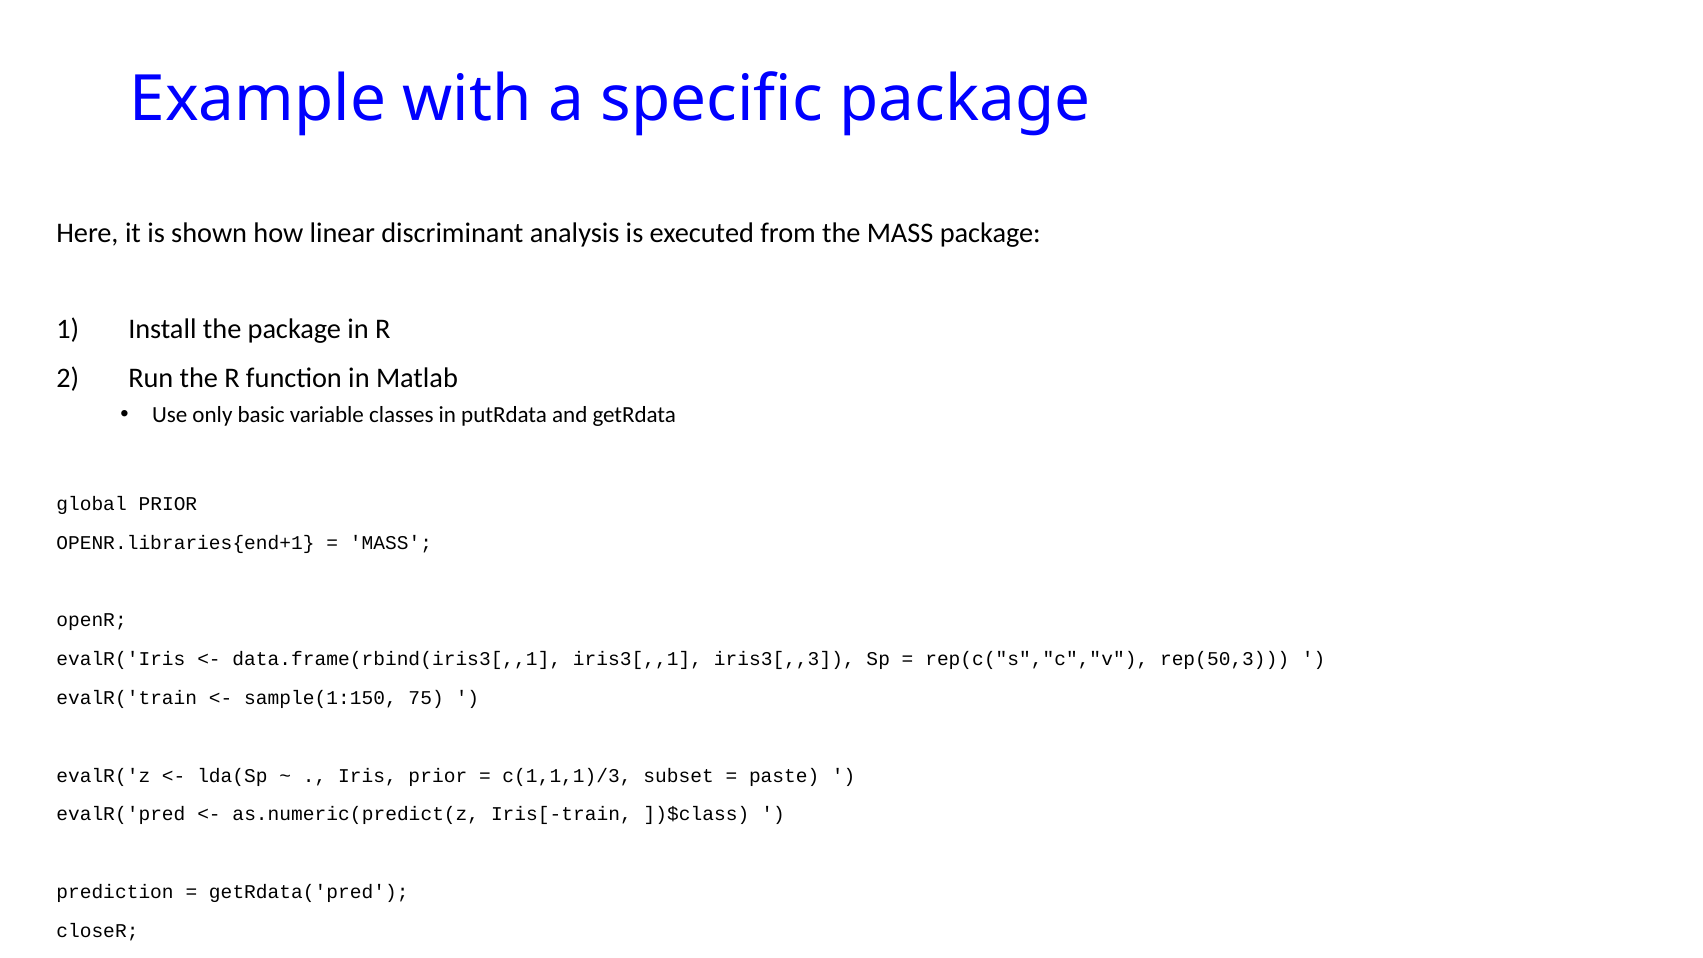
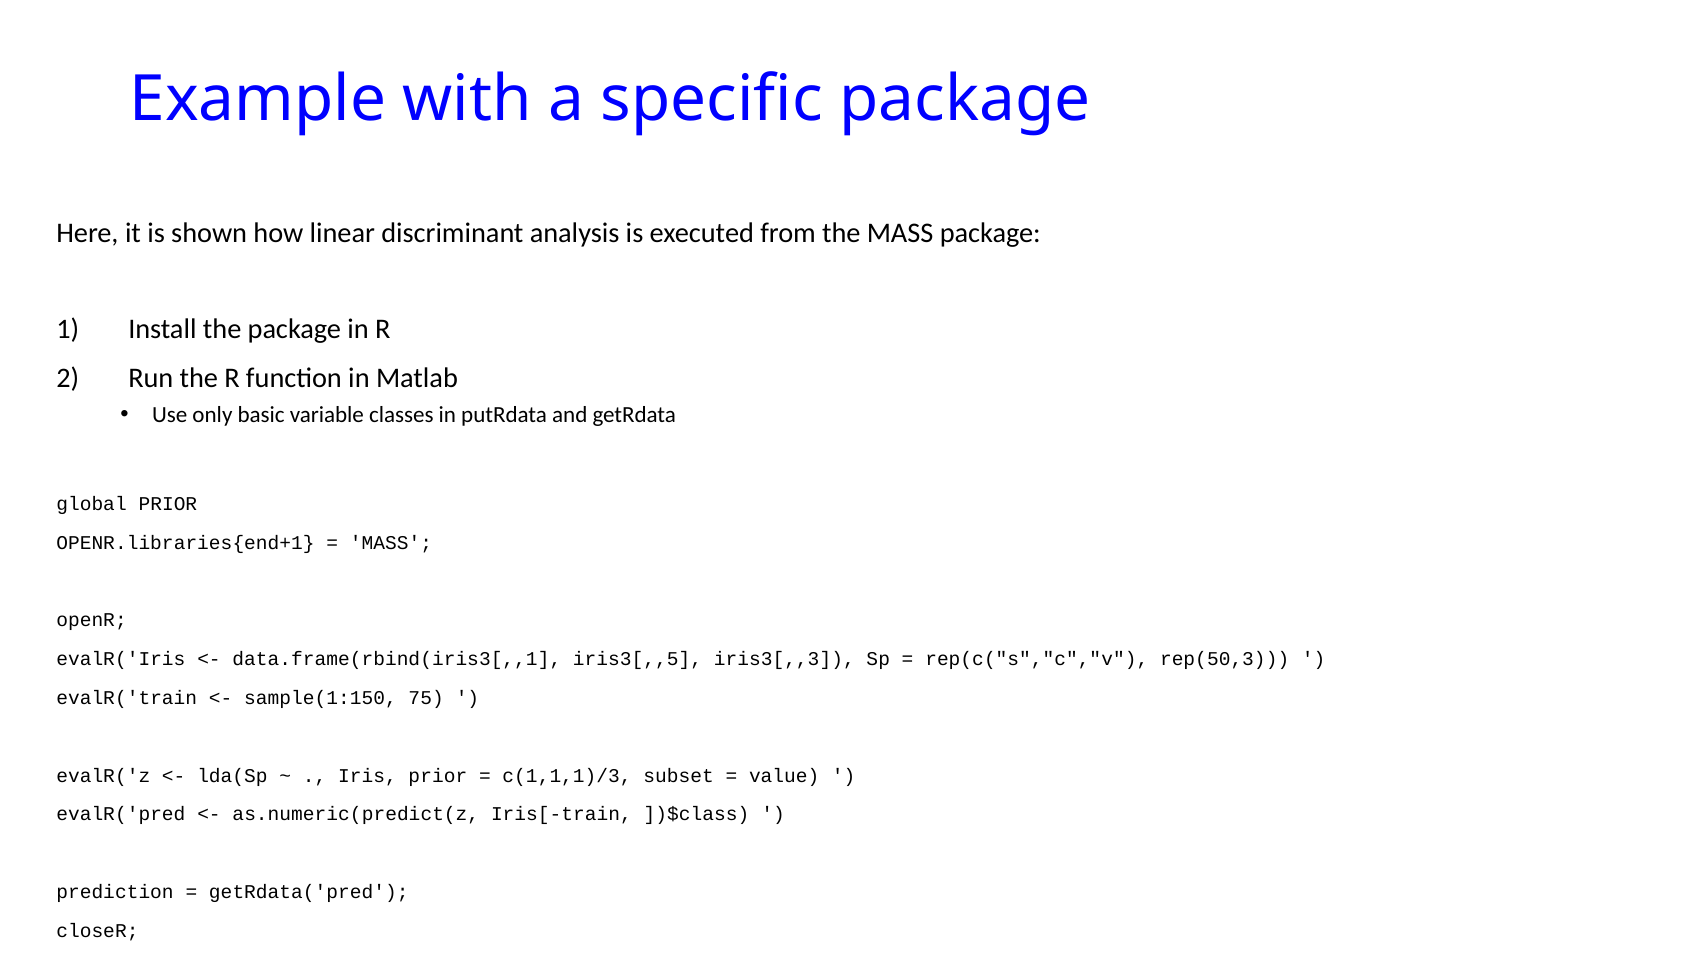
iris3[,,1: iris3[,,1 -> iris3[,,5
paste: paste -> value
